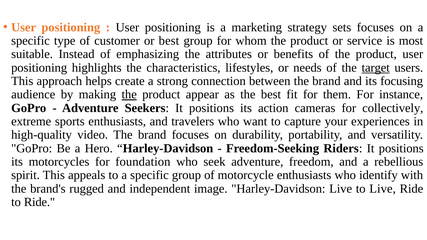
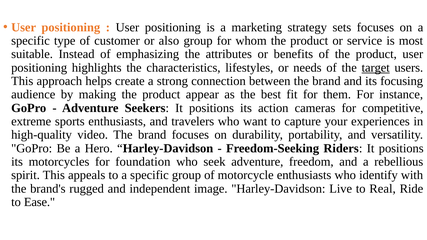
or best: best -> also
the at (129, 95) underline: present -> none
collectively: collectively -> competitive
to Live: Live -> Real
to Ride: Ride -> Ease
